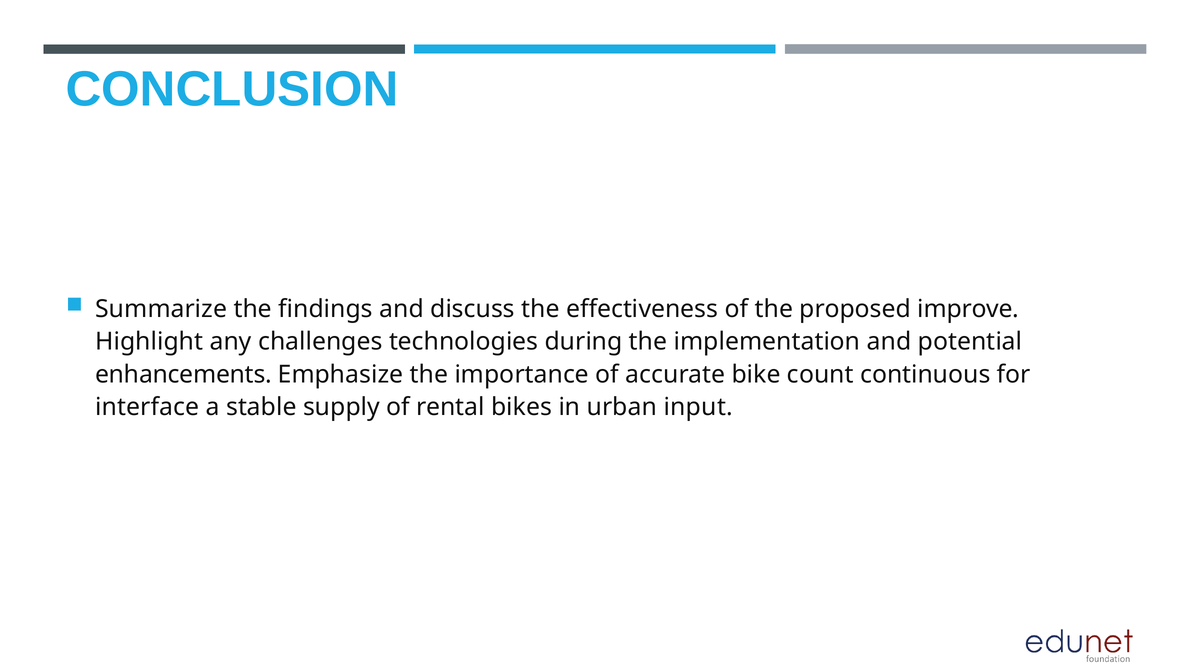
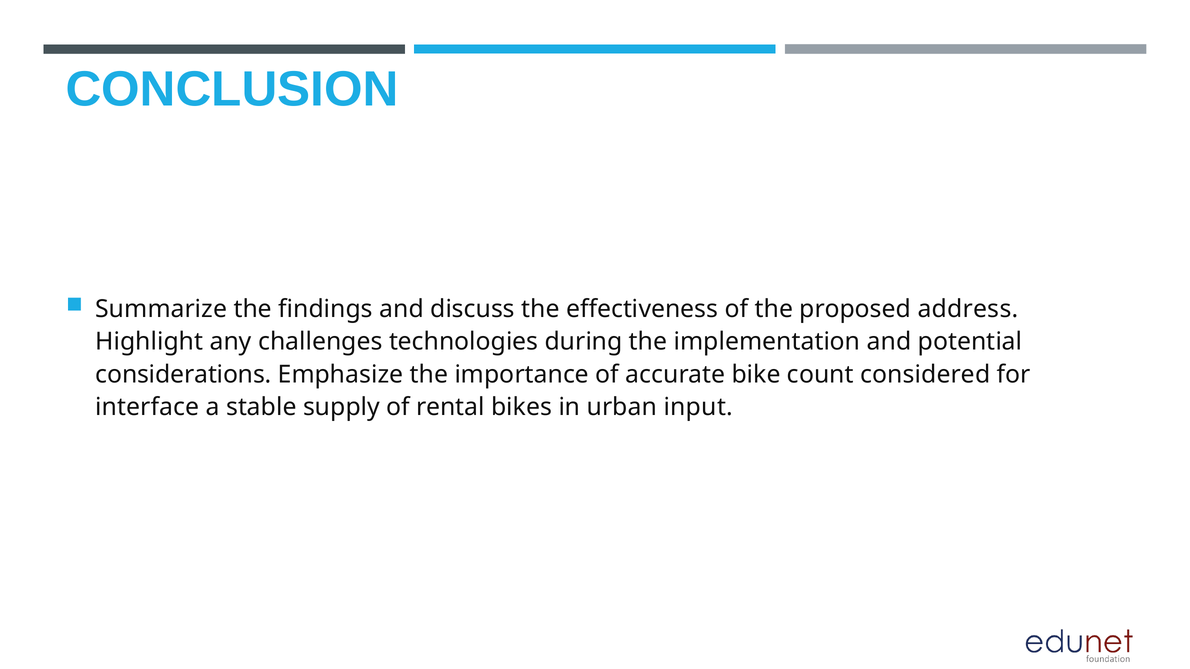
improve: improve -> address
enhancements: enhancements -> considerations
continuous: continuous -> considered
